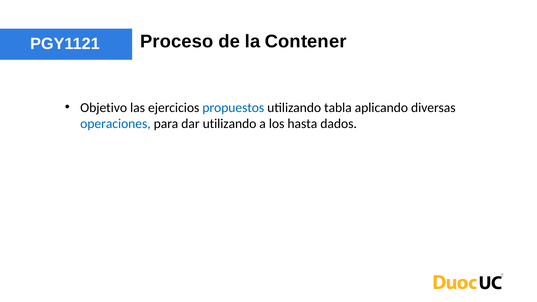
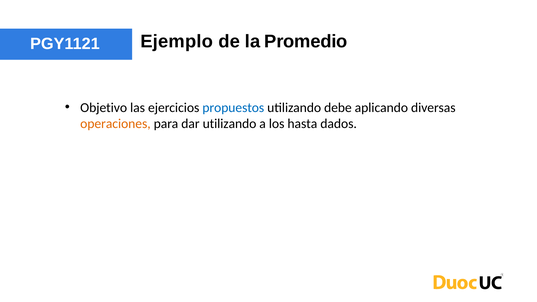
Proceso: Proceso -> Ejemplo
Contener: Contener -> Promedio
tabla: tabla -> debe
operaciones colour: blue -> orange
